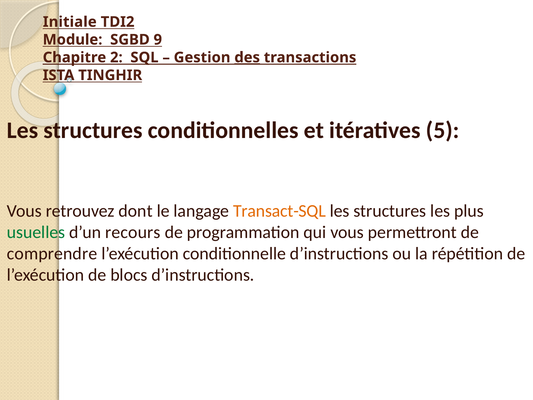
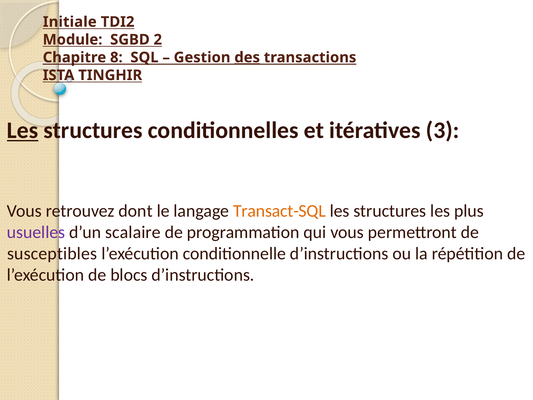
9: 9 -> 2
2: 2 -> 8
Les at (23, 130) underline: none -> present
5: 5 -> 3
usuelles colour: green -> purple
recours: recours -> scalaire
comprendre: comprendre -> susceptibles
